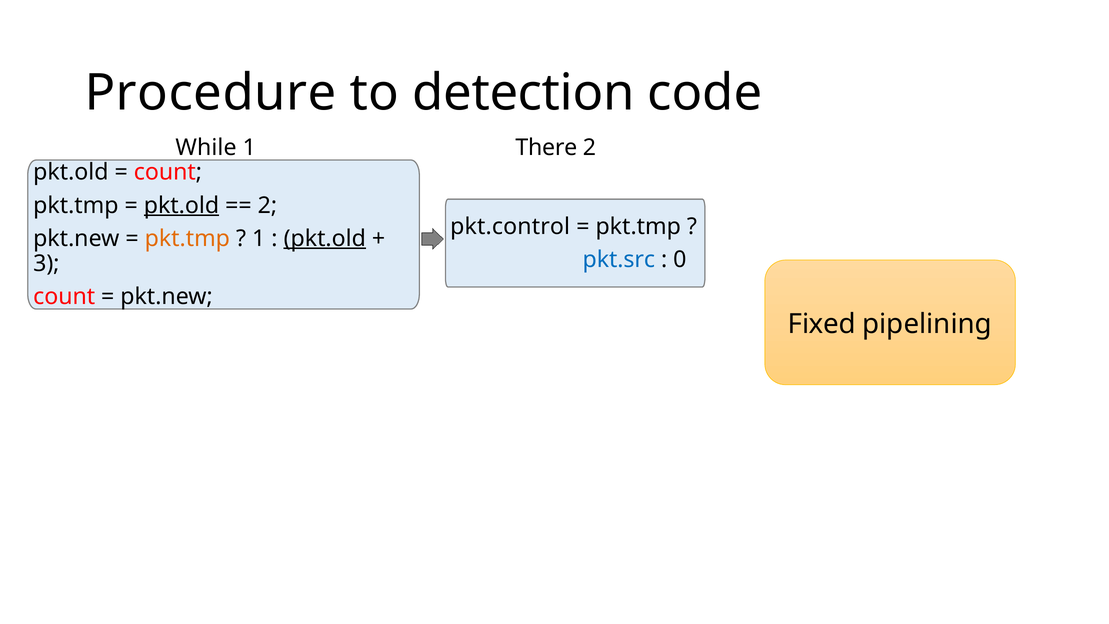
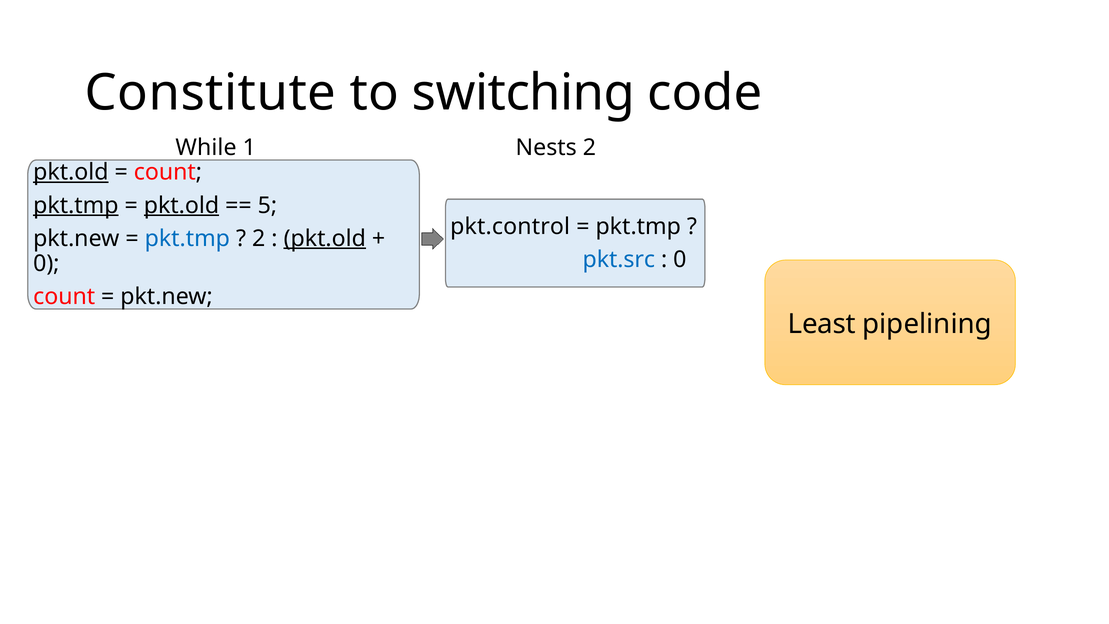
Procedure: Procedure -> Constitute
detection: detection -> switching
There: There -> Nests
pkt.old at (71, 172) underline: none -> present
pkt.tmp at (76, 205) underline: none -> present
2 at (267, 205): 2 -> 5
pkt.tmp at (187, 238) colour: orange -> blue
1 at (259, 238): 1 -> 2
3 at (46, 263): 3 -> 0
Fixed: Fixed -> Least
